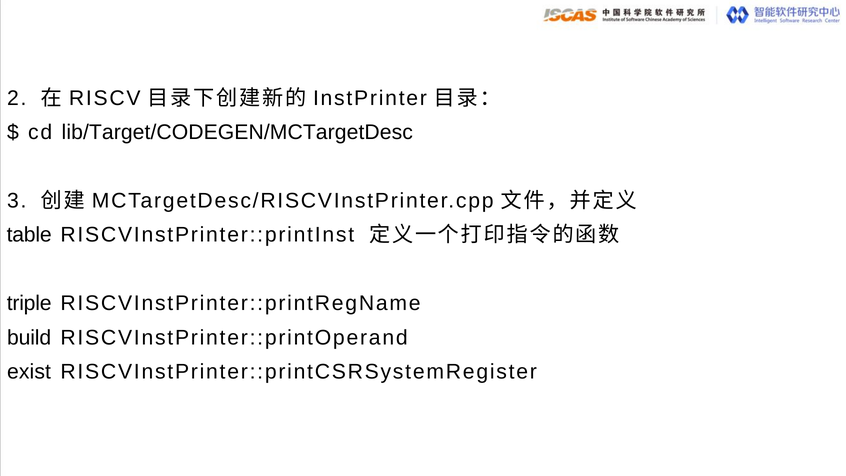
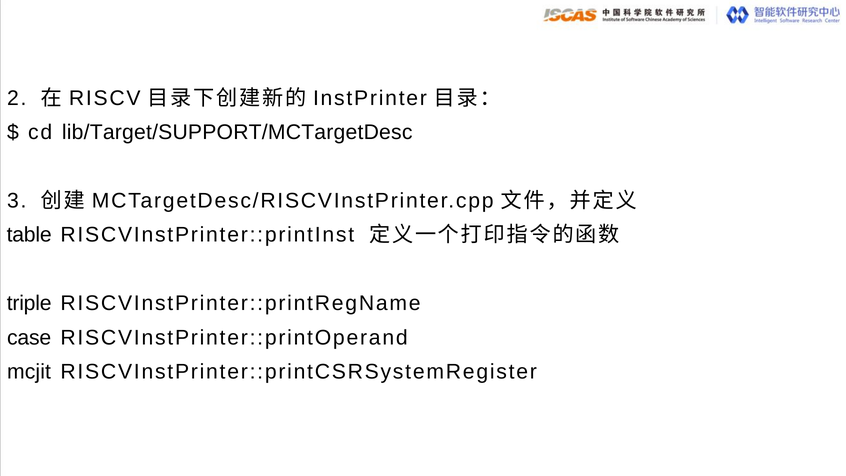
lib/Target/CODEGEN/MCTargetDesc: lib/Target/CODEGEN/MCTargetDesc -> lib/Target/SUPPORT/MCTargetDesc
build: build -> case
exist: exist -> mcjit
